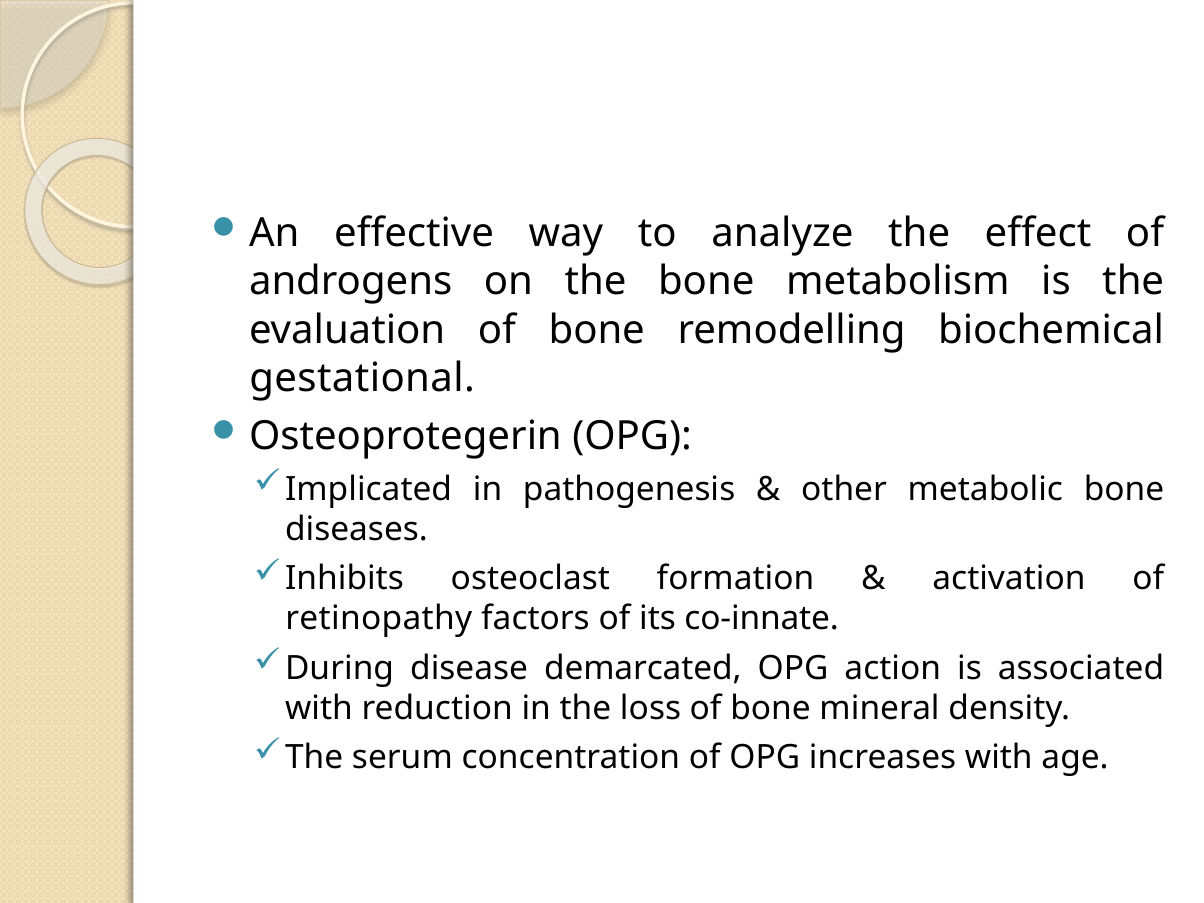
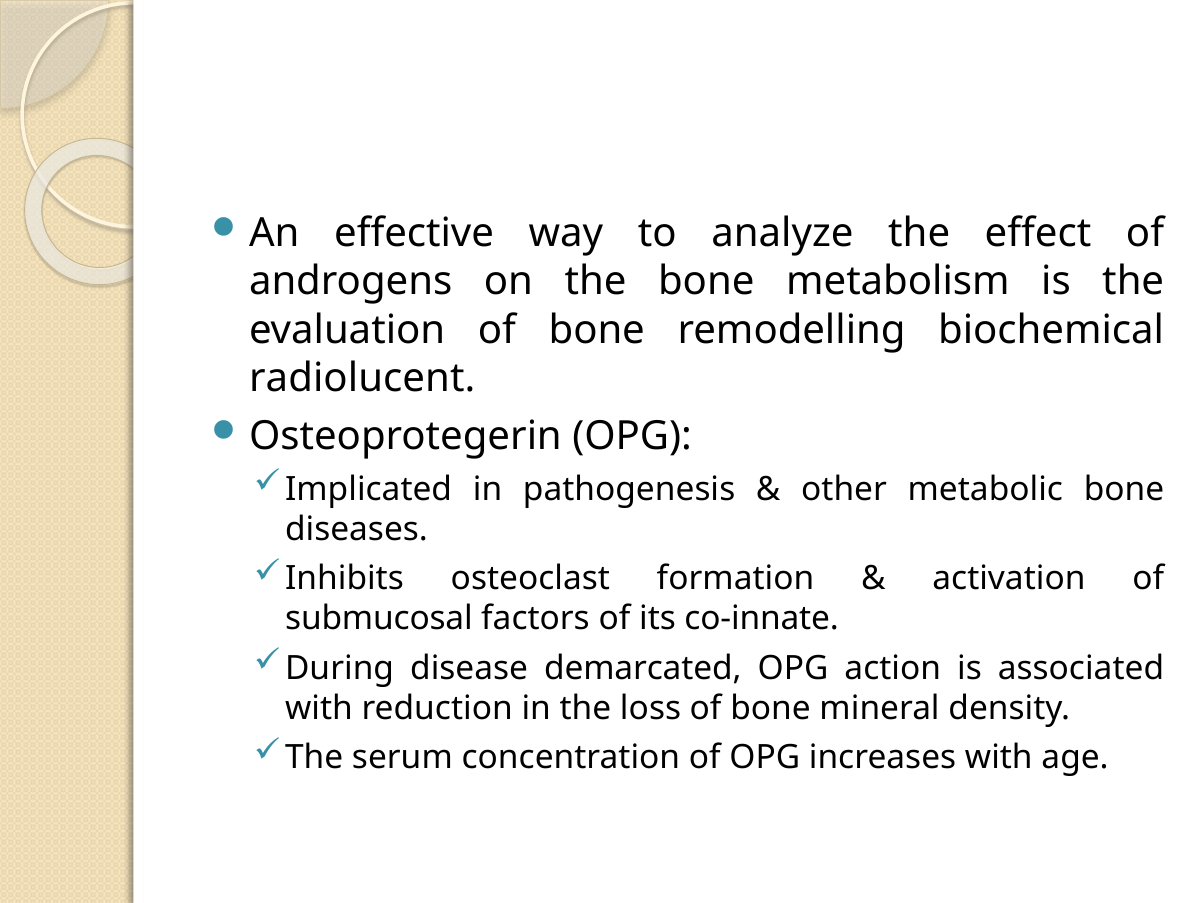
gestational: gestational -> radiolucent
retinopathy: retinopathy -> submucosal
